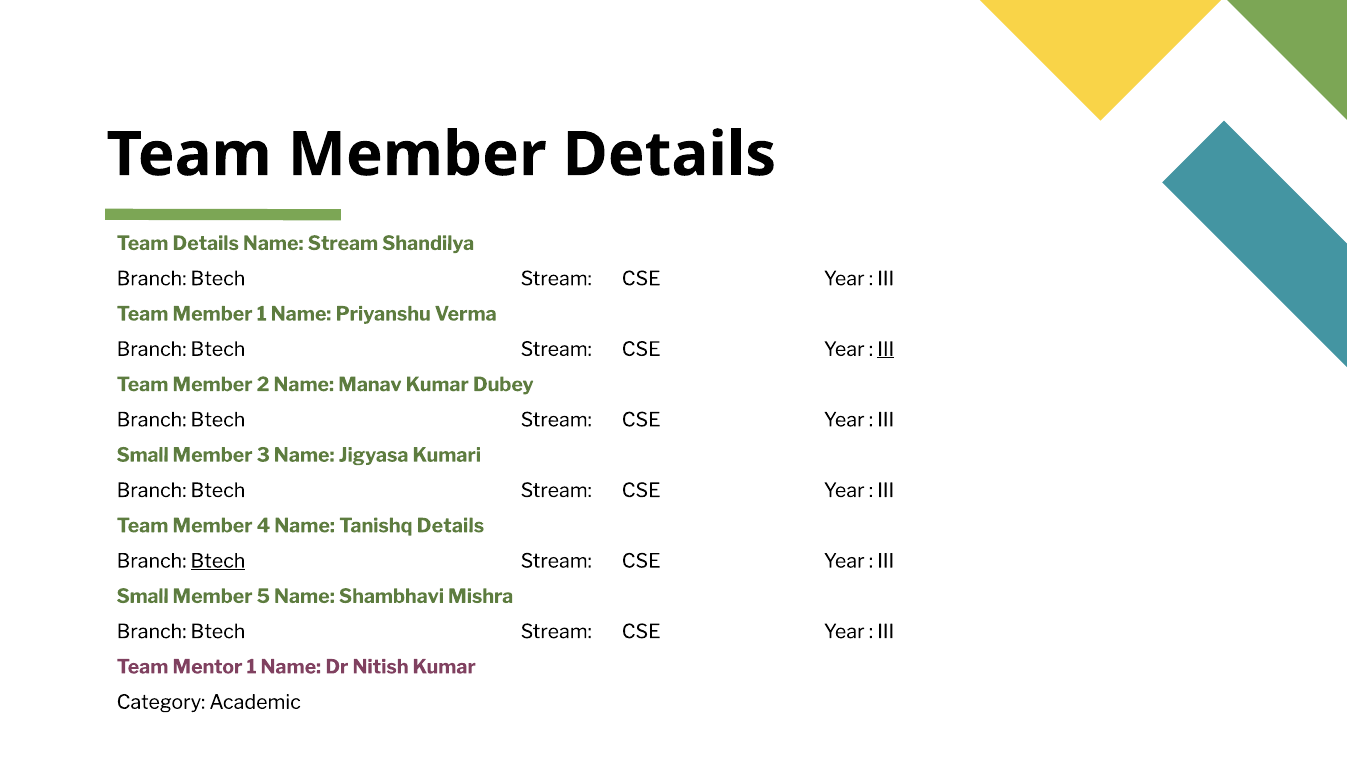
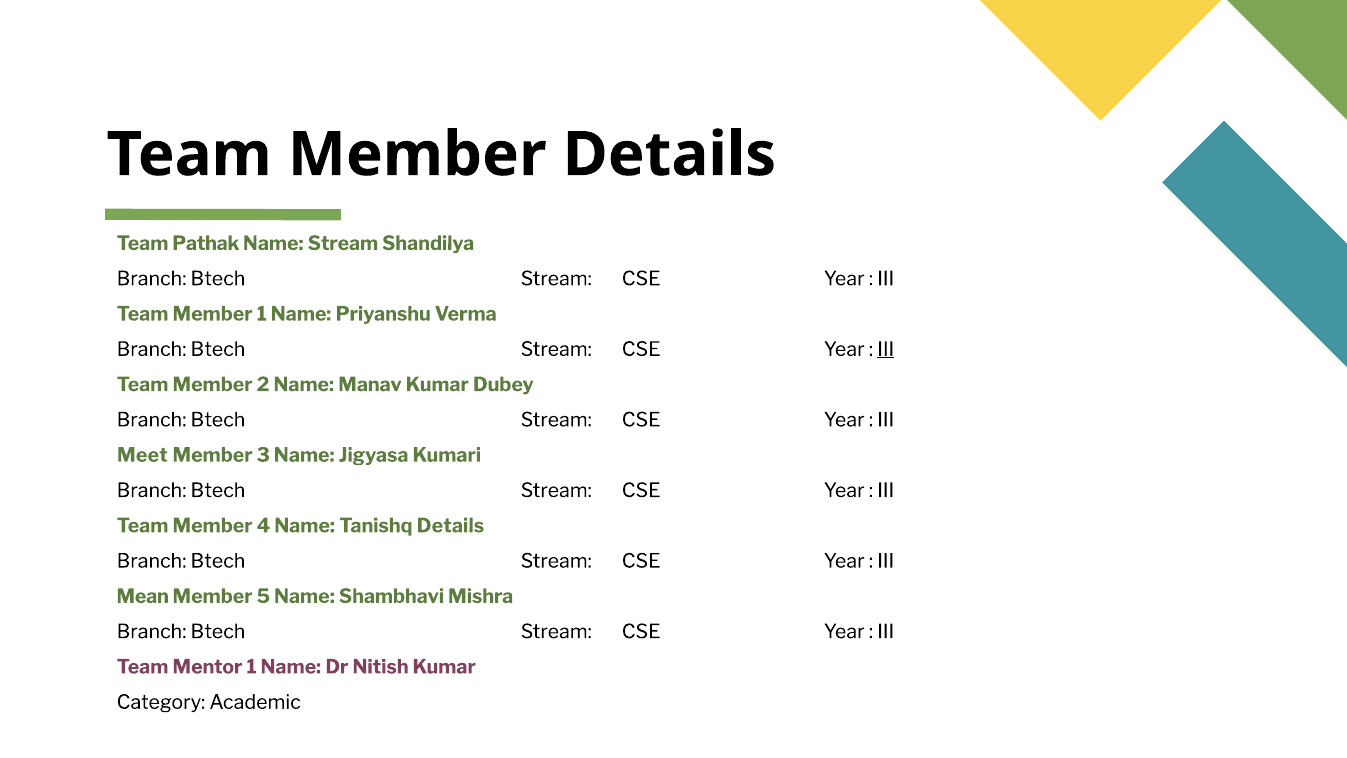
Team Details: Details -> Pathak
Small at (143, 455): Small -> Meet
Btech at (218, 561) underline: present -> none
Small at (143, 596): Small -> Mean
